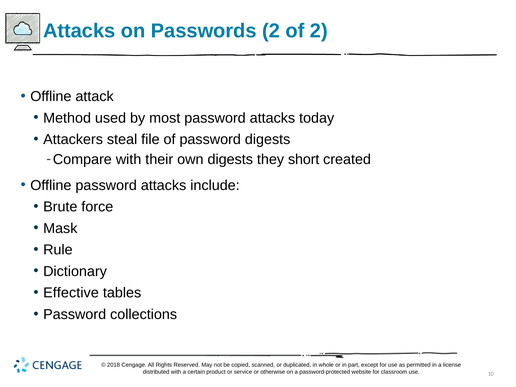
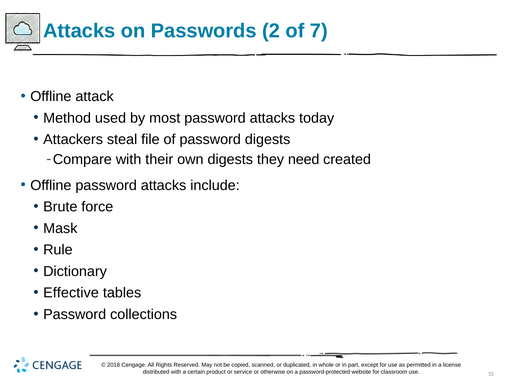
of 2: 2 -> 7
short: short -> need
